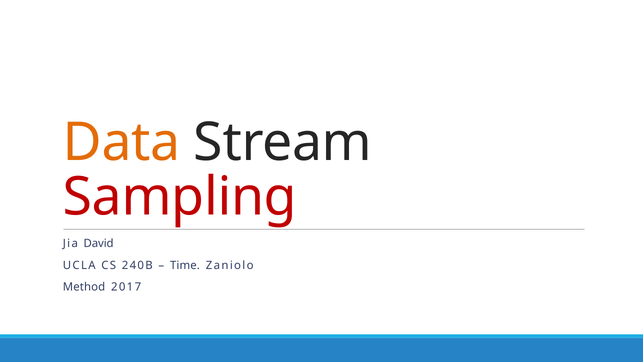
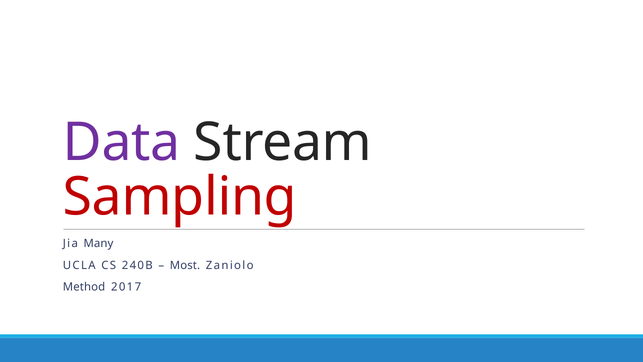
Data colour: orange -> purple
David: David -> Many
Time: Time -> Most
